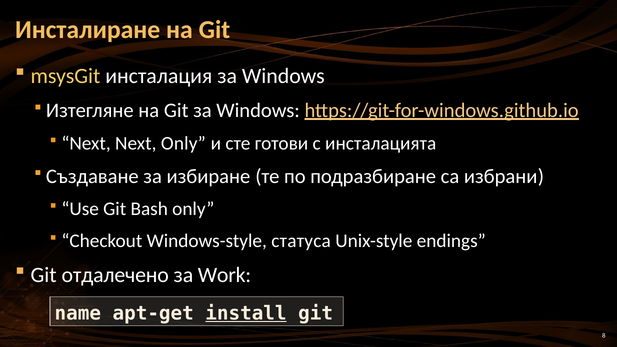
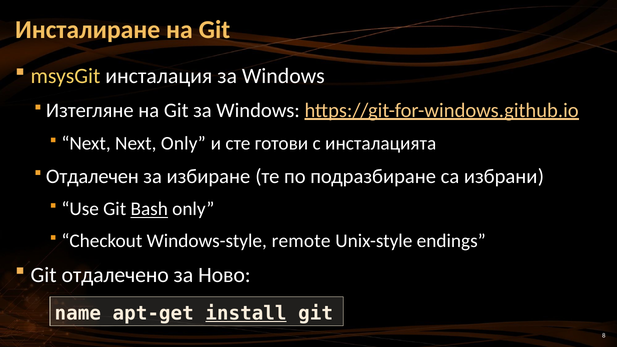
Създаване: Създаване -> Отдалечен
Bash underline: none -> present
статуса: статуса -> remote
Work: Work -> Ново
